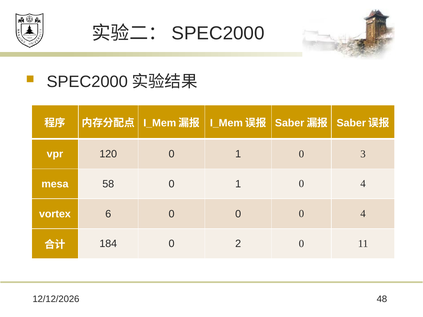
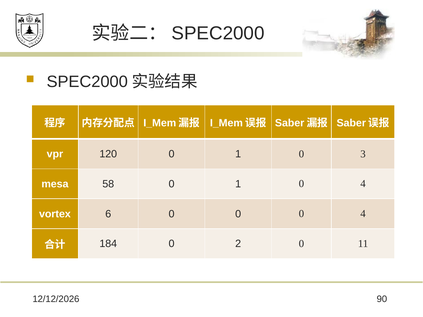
48: 48 -> 90
